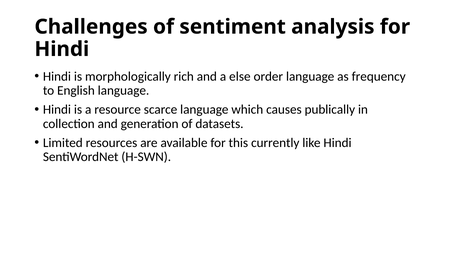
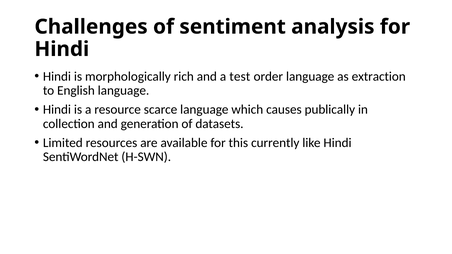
else: else -> test
frequency: frequency -> extraction
